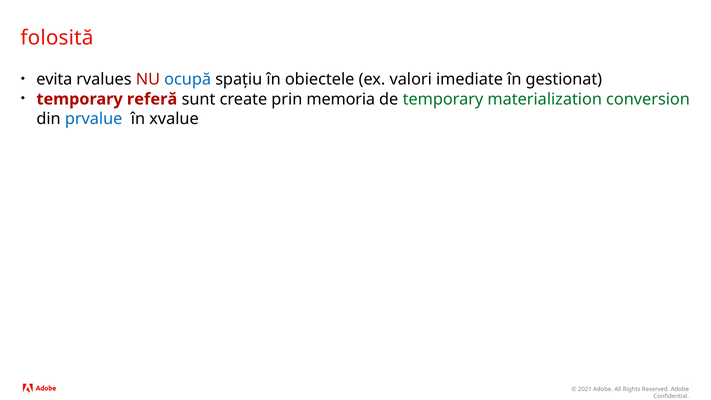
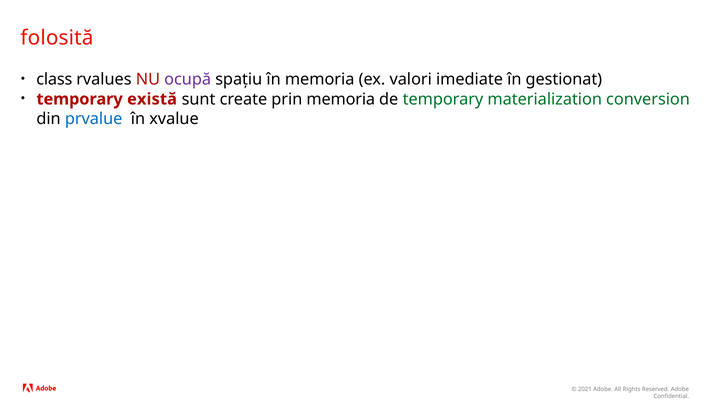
evita: evita -> class
ocupă colour: blue -> purple
în obiectele: obiectele -> memoria
referă: referă -> există
